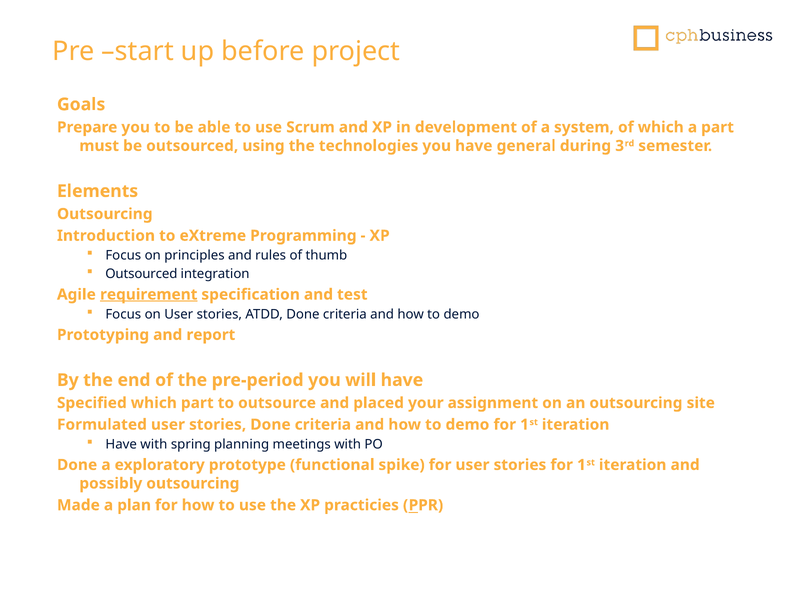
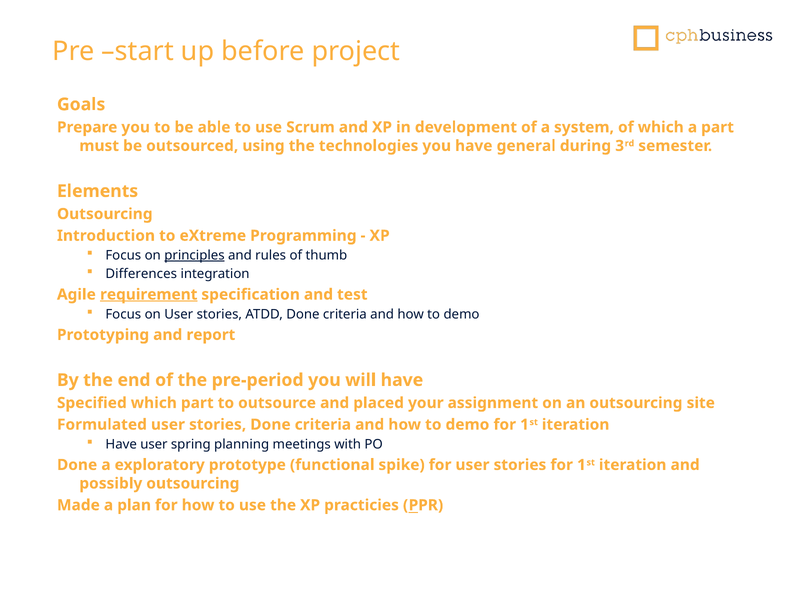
principles underline: none -> present
Outsourced at (141, 274): Outsourced -> Differences
Have with: with -> user
